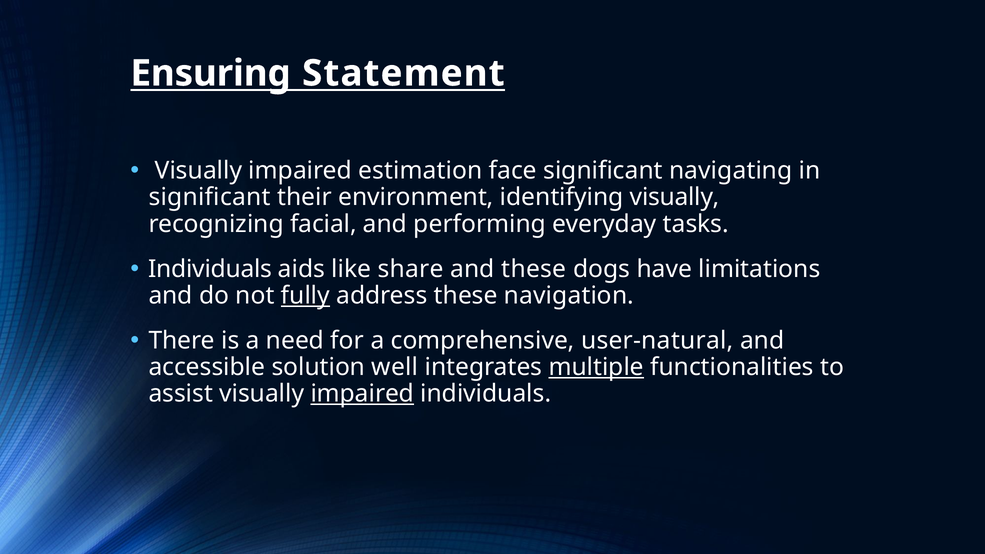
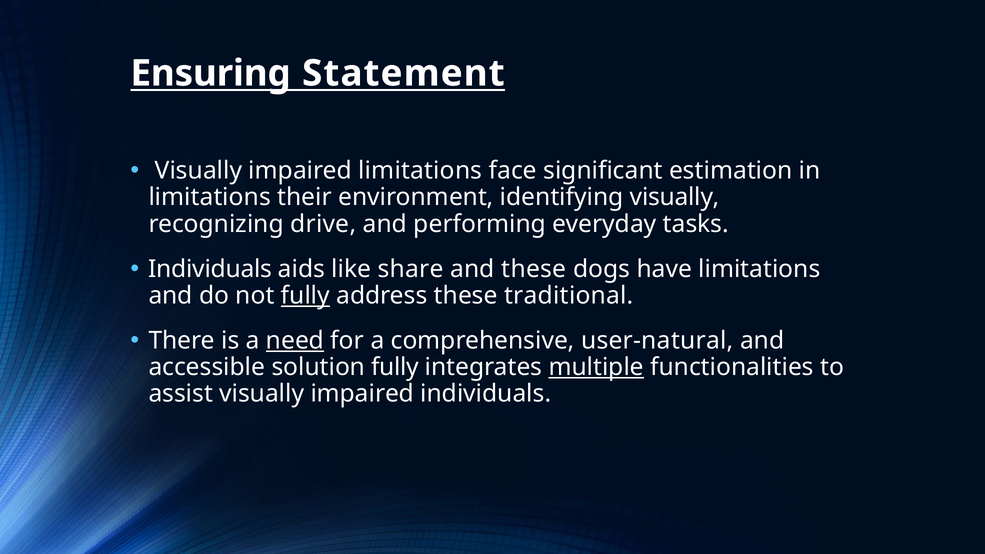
impaired estimation: estimation -> limitations
navigating: navigating -> estimation
significant at (210, 197): significant -> limitations
facial: facial -> drive
navigation: navigation -> traditional
need underline: none -> present
solution well: well -> fully
impaired at (362, 394) underline: present -> none
